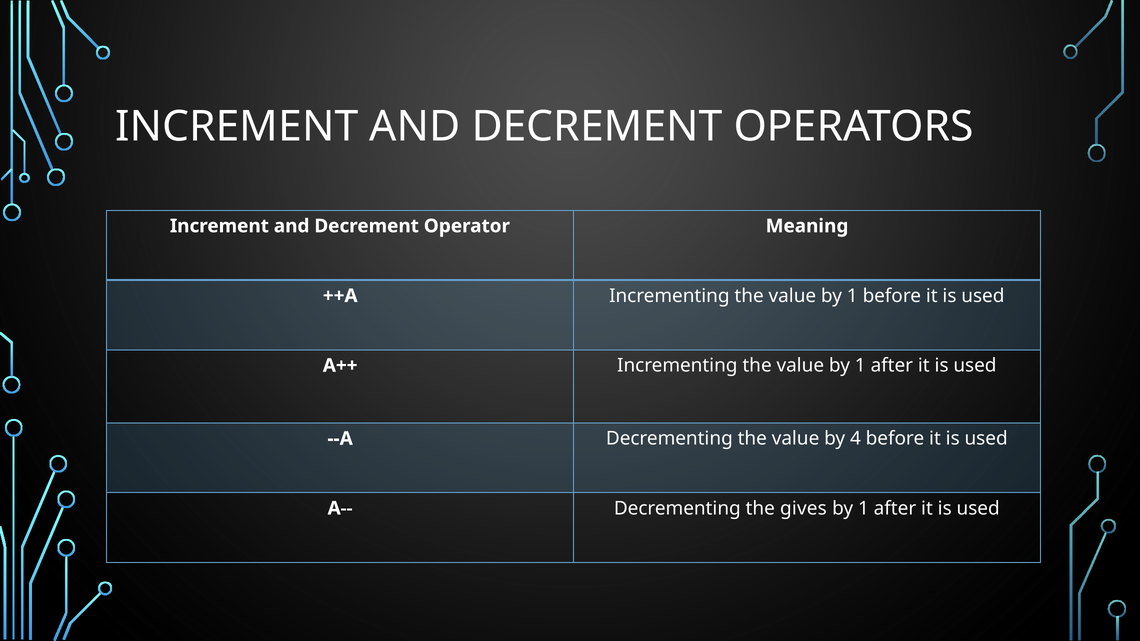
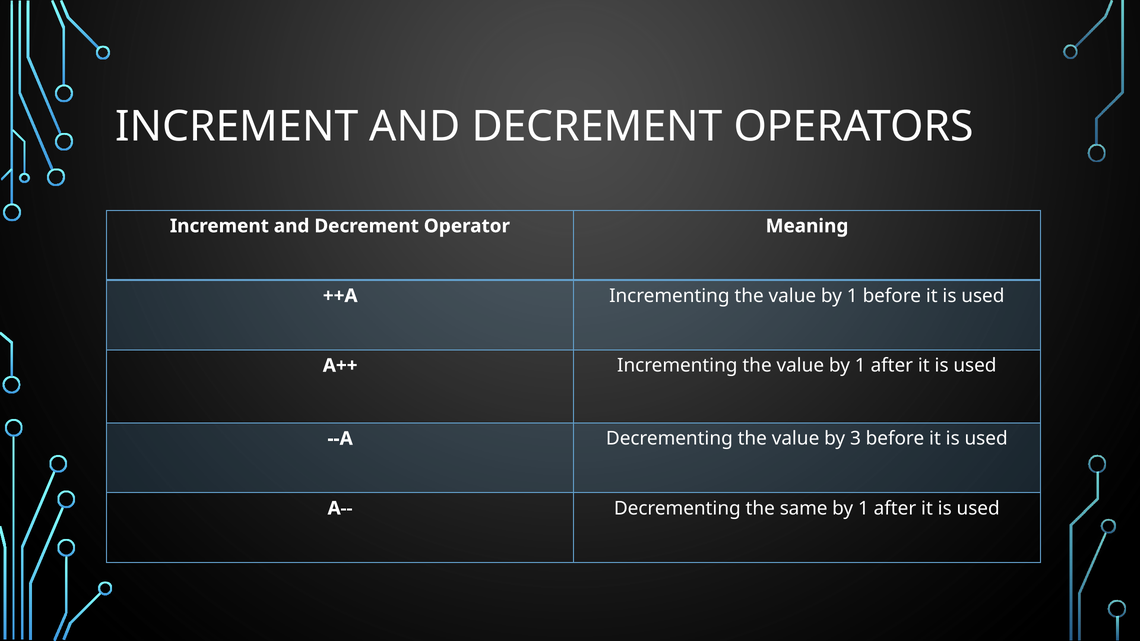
4: 4 -> 3
gives: gives -> same
